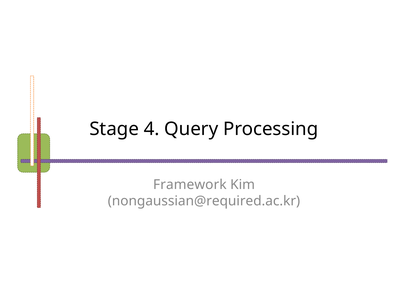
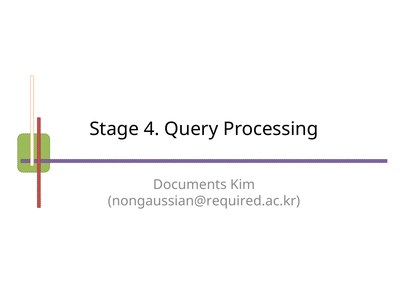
Framework: Framework -> Documents
